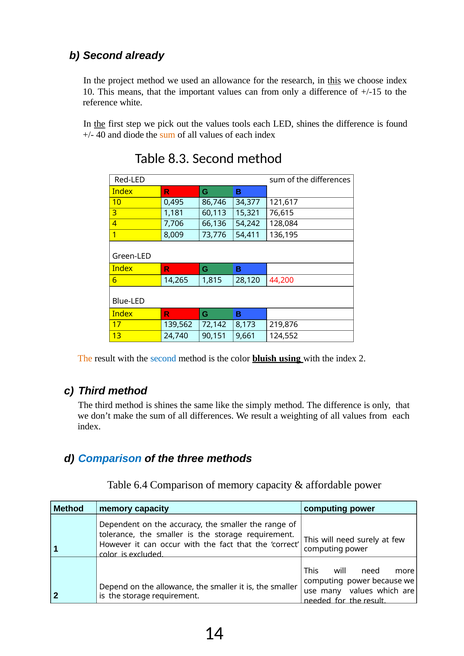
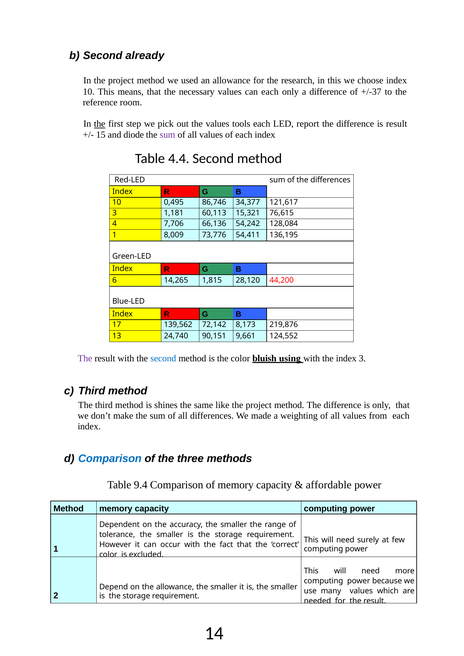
this at (334, 81) underline: present -> none
important: important -> necessary
can from: from -> each
+/-15: +/-15 -> +/-37
white: white -> room
LED shines: shines -> report
is found: found -> result
40: 40 -> 15
sum at (167, 135) colour: orange -> purple
8.3: 8.3 -> 4.4
The at (85, 359) colour: orange -> purple
index 2: 2 -> 3
like the simply: simply -> project
We result: result -> made
6.4: 6.4 -> 9.4
